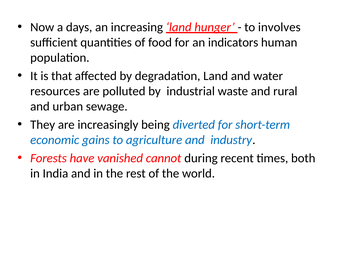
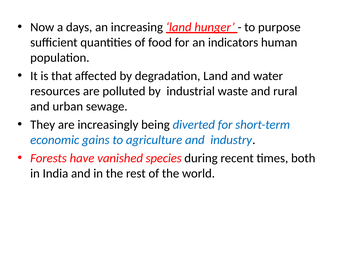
involves: involves -> purpose
cannot: cannot -> species
